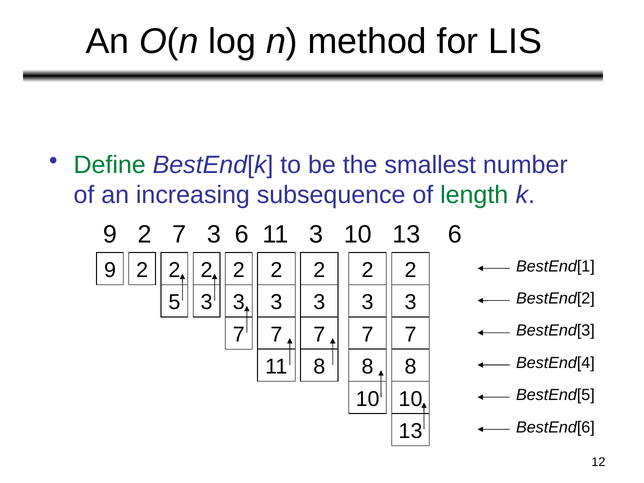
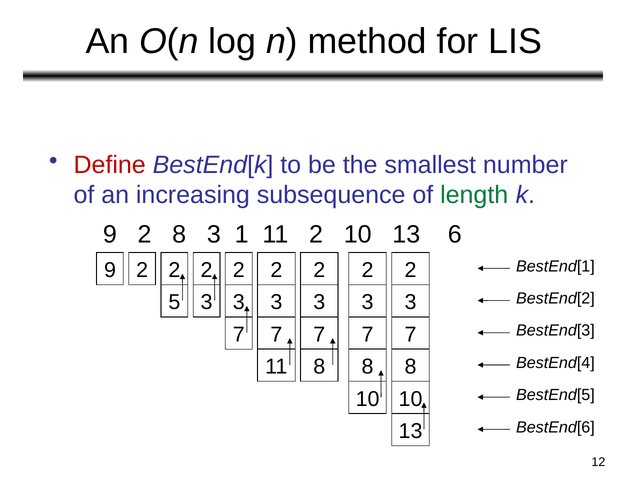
Define colour: green -> red
2 7: 7 -> 8
3 6: 6 -> 1
3 at (316, 235): 3 -> 2
